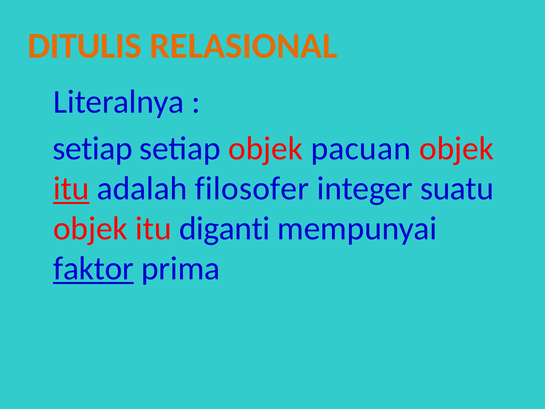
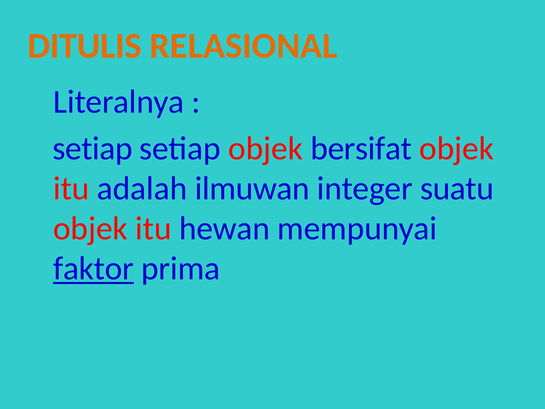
pacuan: pacuan -> bersifat
itu at (71, 188) underline: present -> none
filosofer: filosofer -> ilmuwan
diganti: diganti -> hewan
